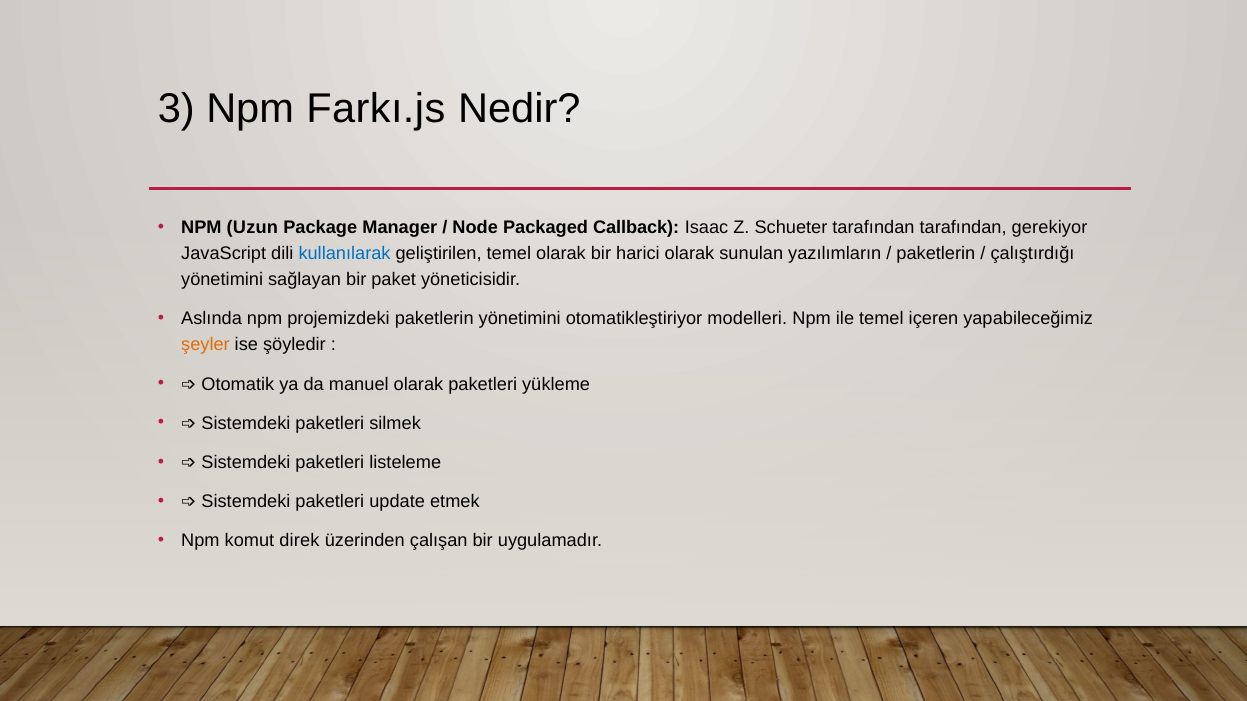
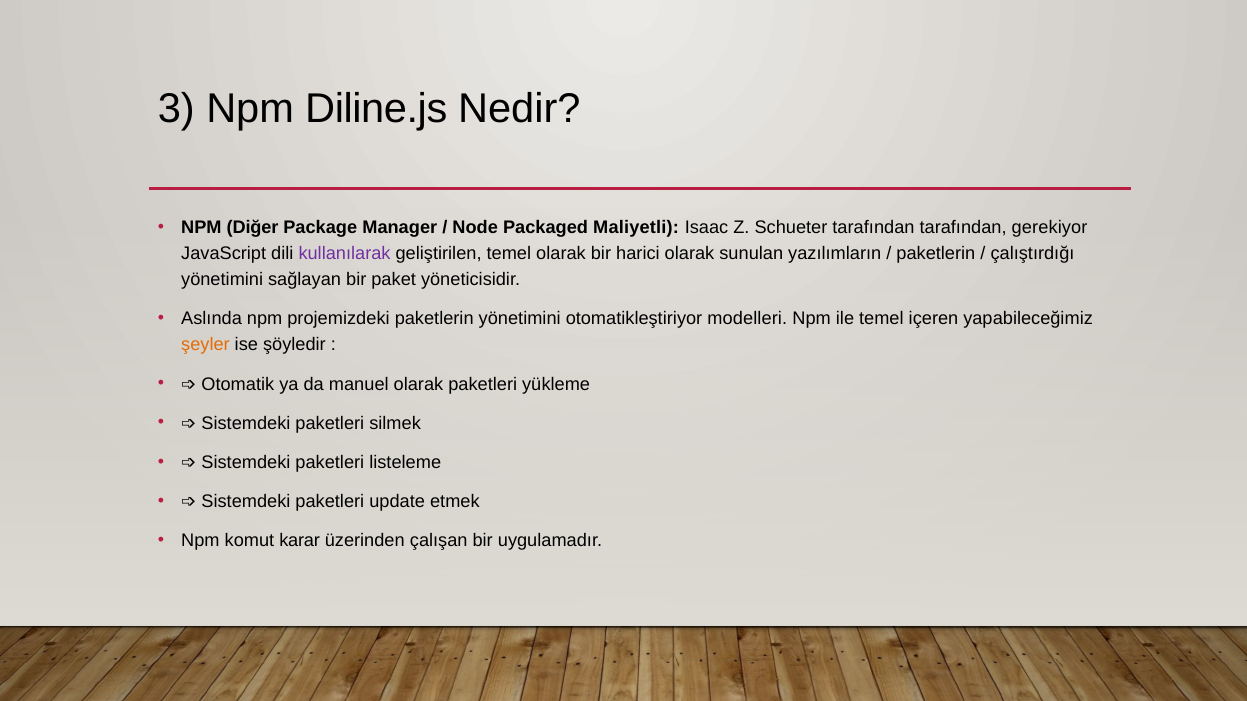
Farkı.js: Farkı.js -> Diline.js
Uzun: Uzun -> Diğer
Callback: Callback -> Maliyetli
kullanılarak colour: blue -> purple
direk: direk -> karar
